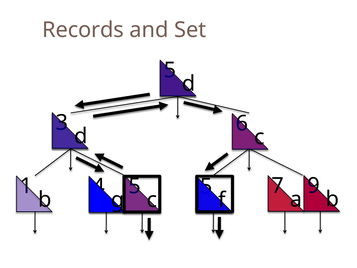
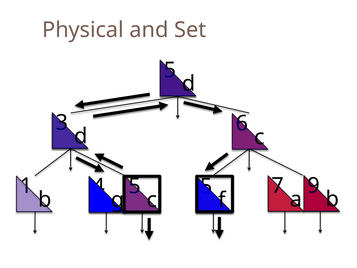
Records: Records -> Physical
